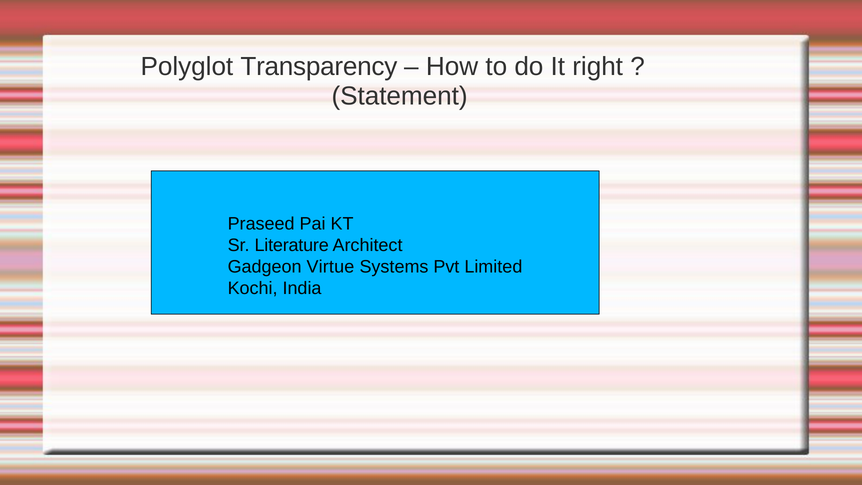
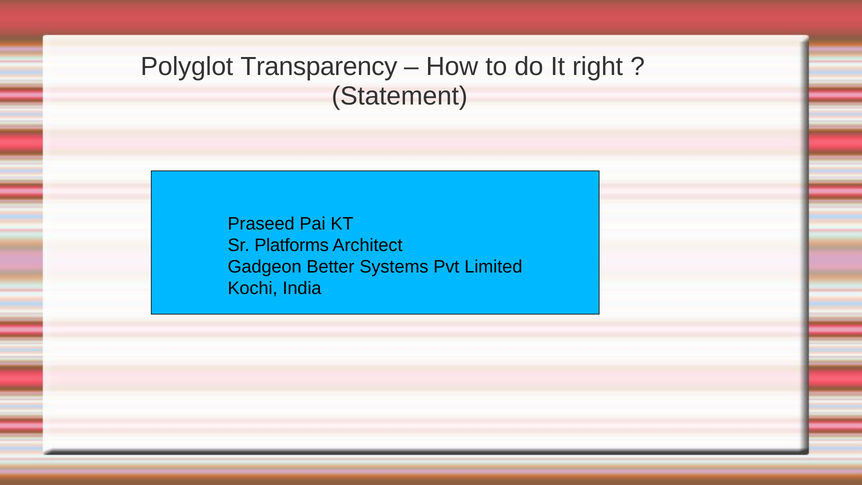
Literature: Literature -> Platforms
Virtue: Virtue -> Better
